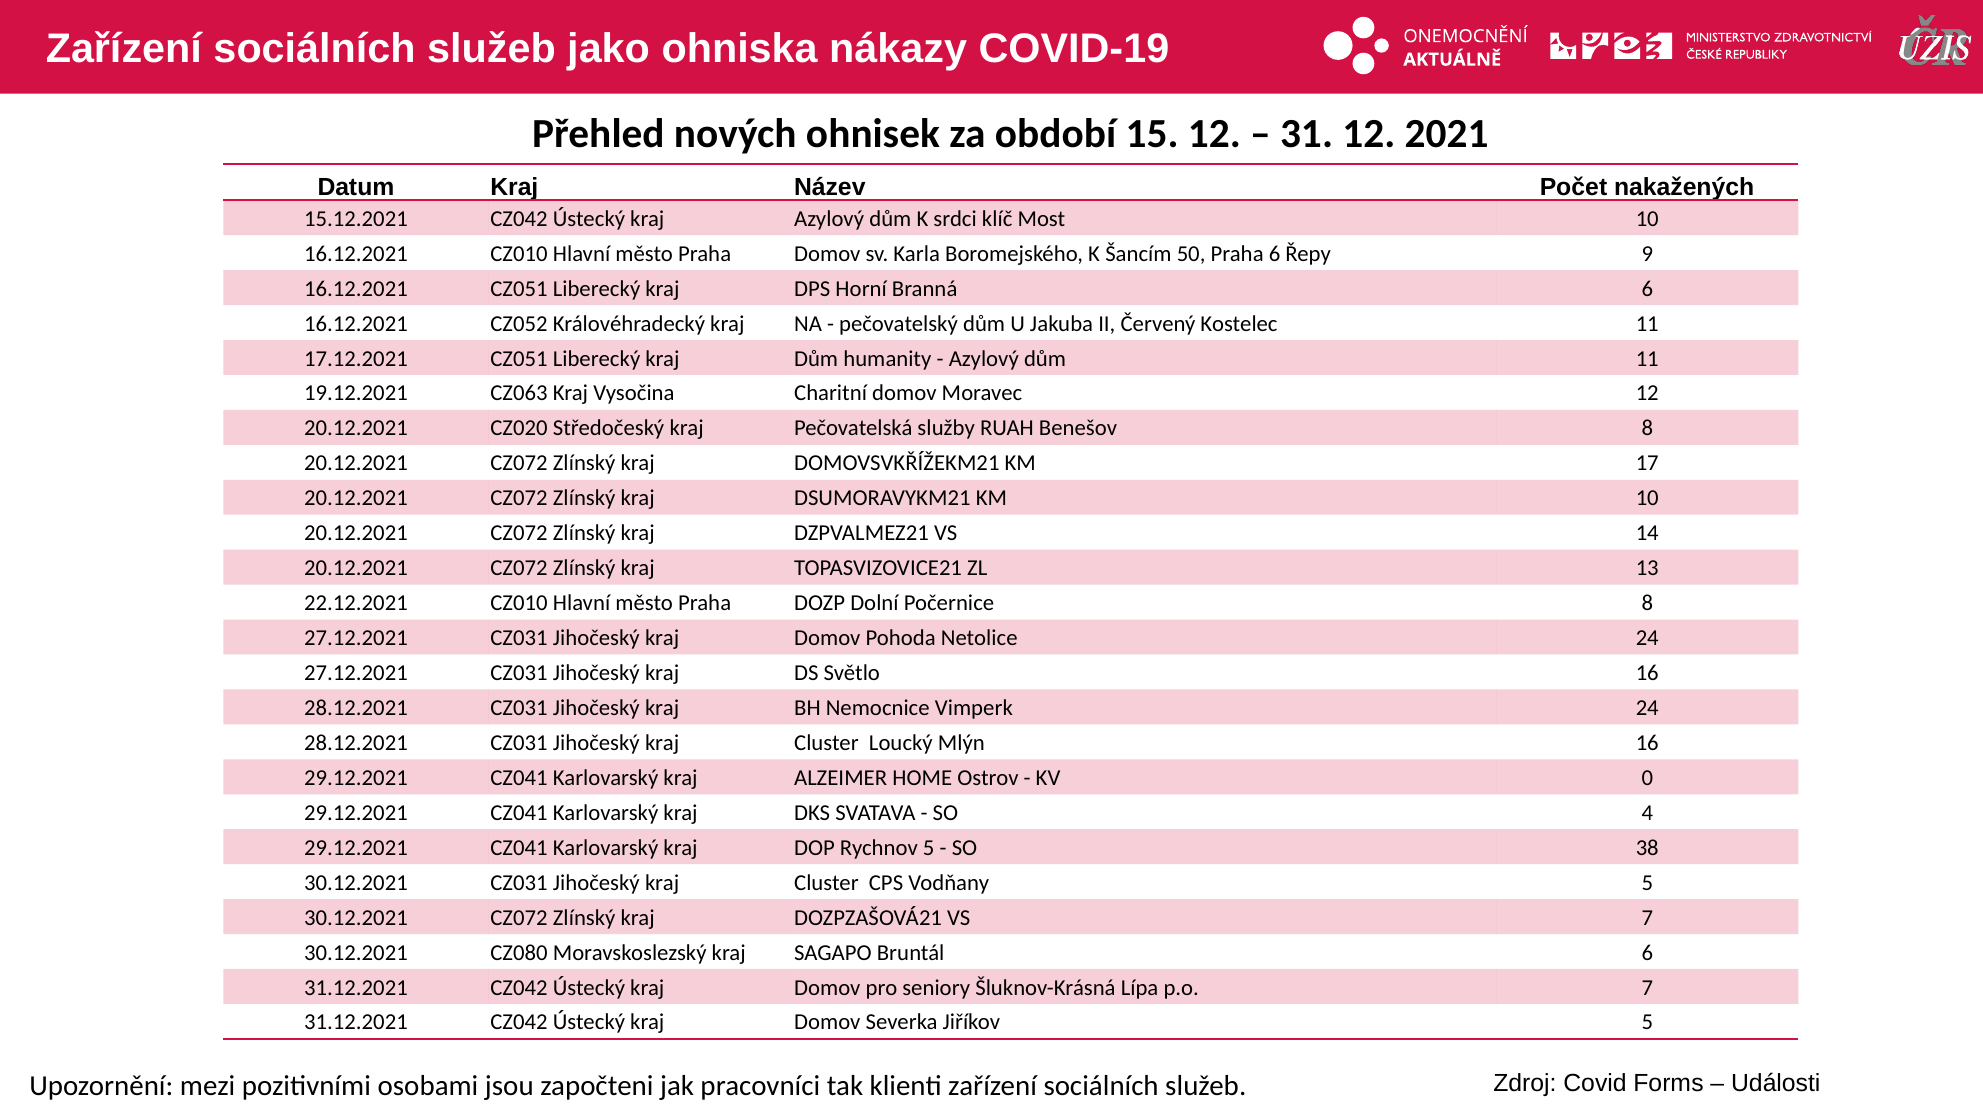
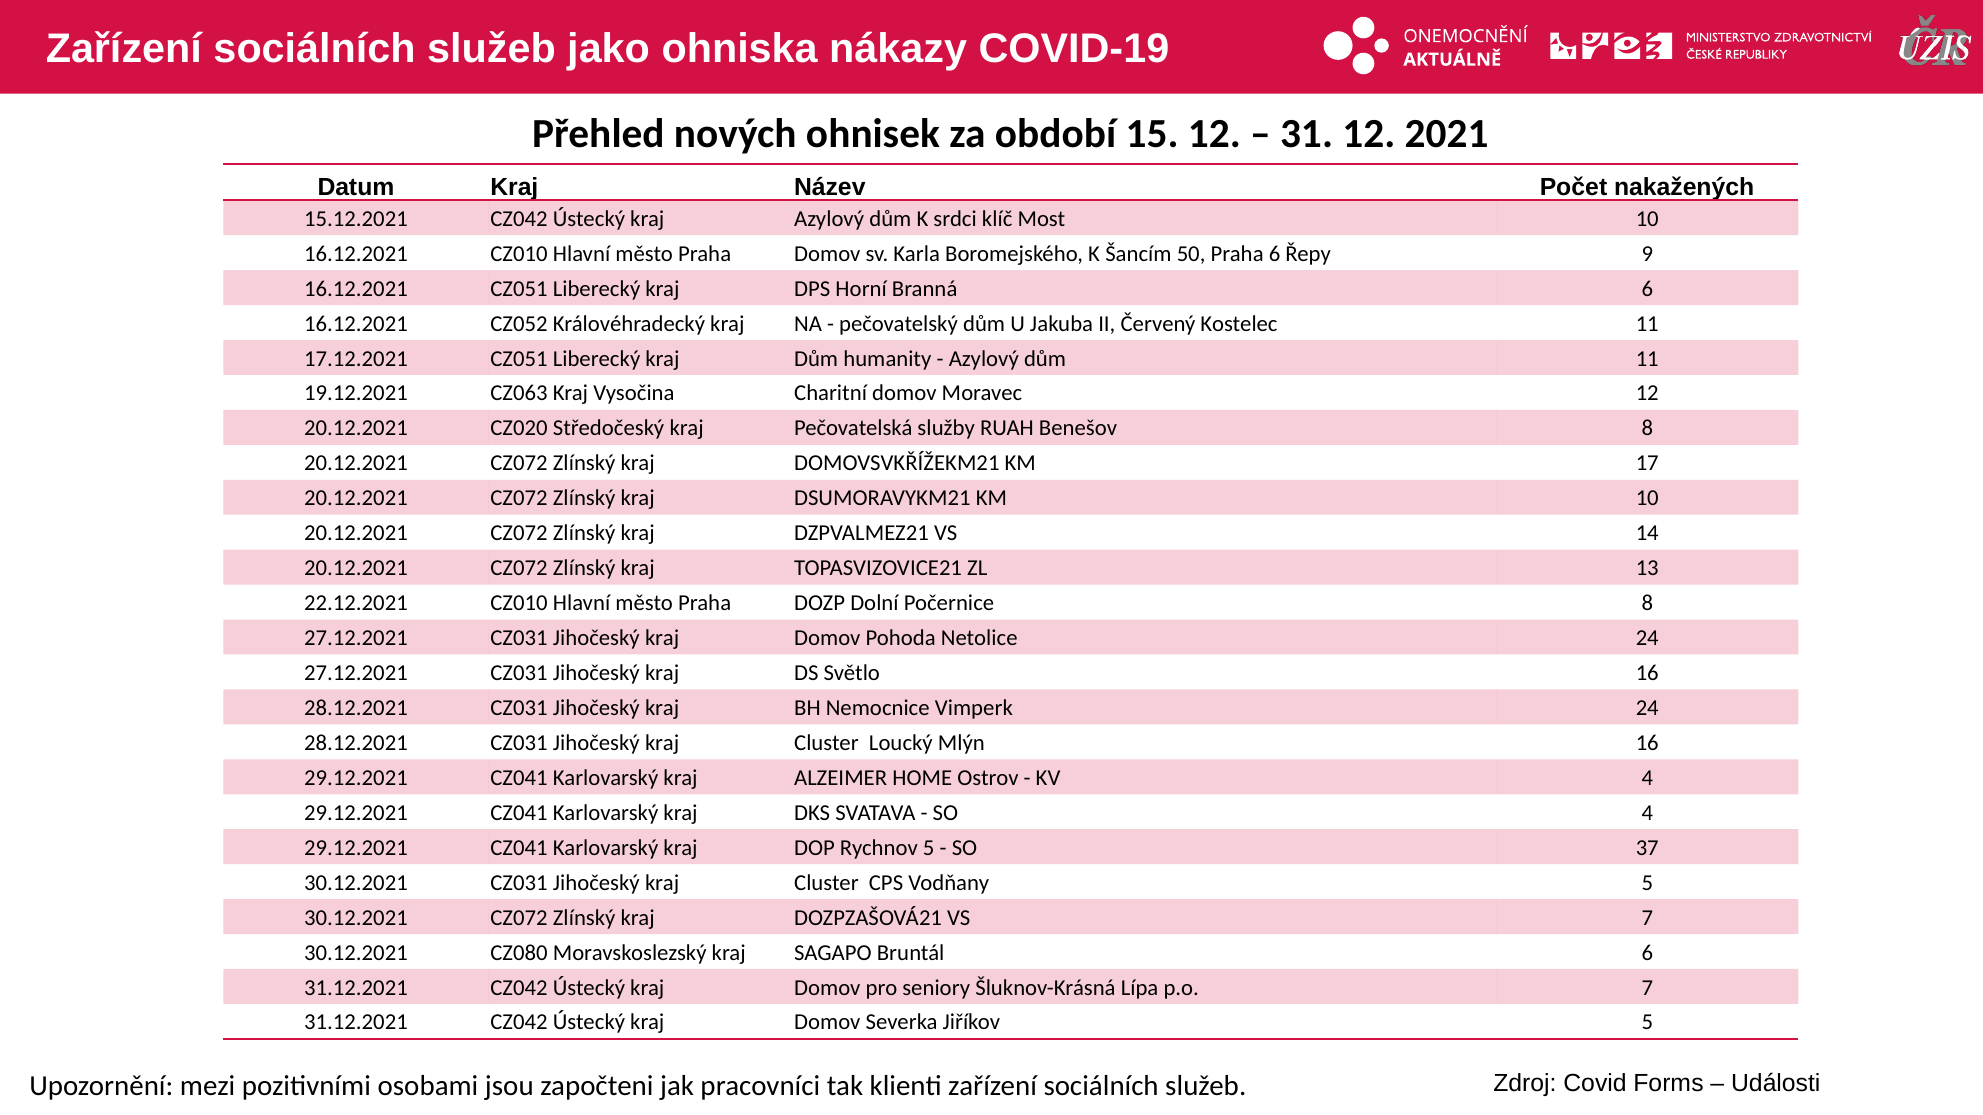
KV 0: 0 -> 4
38: 38 -> 37
